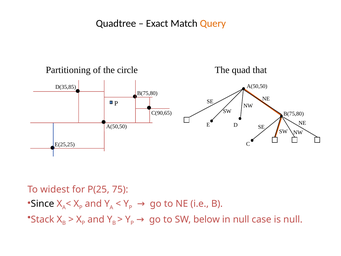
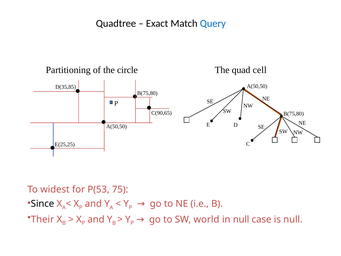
Query colour: orange -> blue
that: that -> cell
P(25: P(25 -> P(53
Stack: Stack -> Their
below: below -> world
